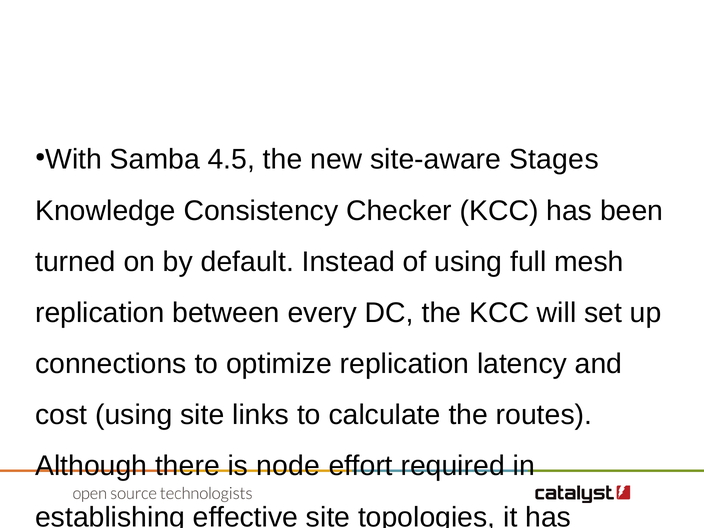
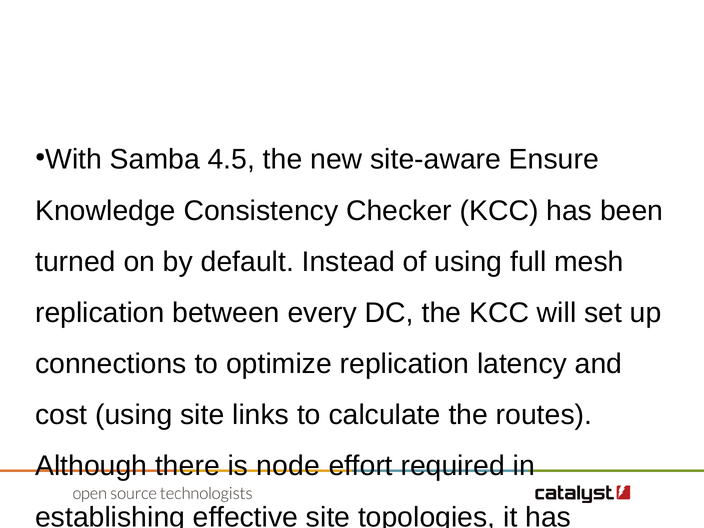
site-aware Stages: Stages -> Ensure
